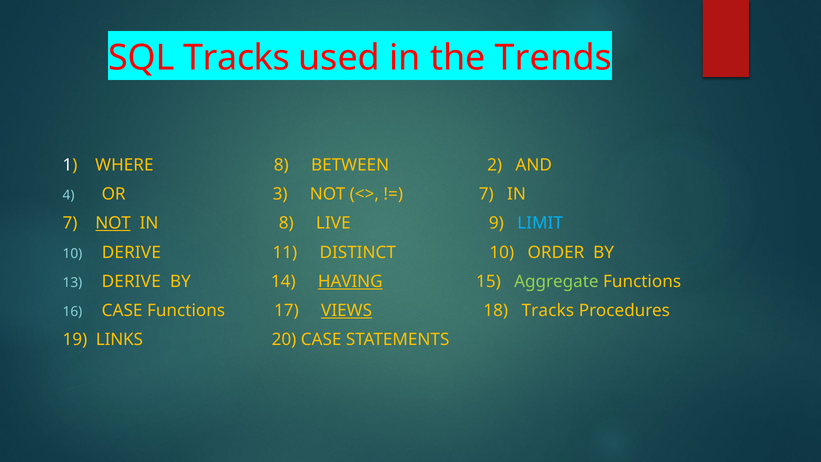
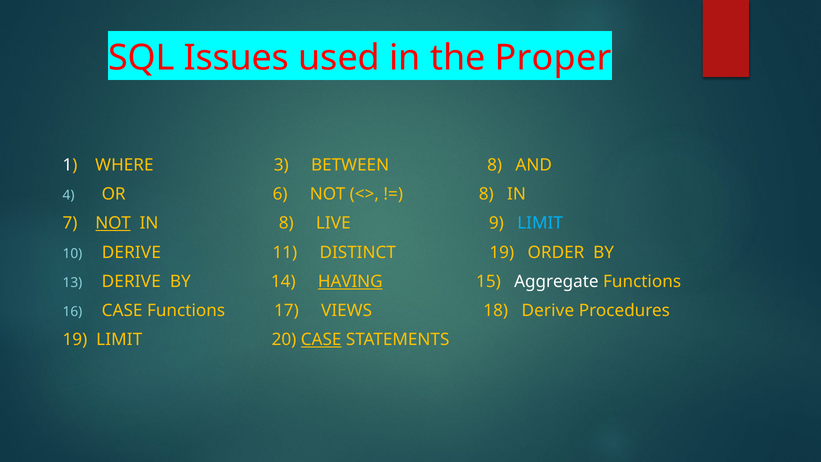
SQL Tracks: Tracks -> Issues
Trends: Trends -> Proper
WHERE 8: 8 -> 3
BETWEEN 2: 2 -> 8
3: 3 -> 6
7 at (486, 194): 7 -> 8
DISTINCT 10: 10 -> 19
Aggregate colour: light green -> white
VIEWS underline: present -> none
18 Tracks: Tracks -> Derive
19 LINKS: LINKS -> LIMIT
CASE at (321, 340) underline: none -> present
